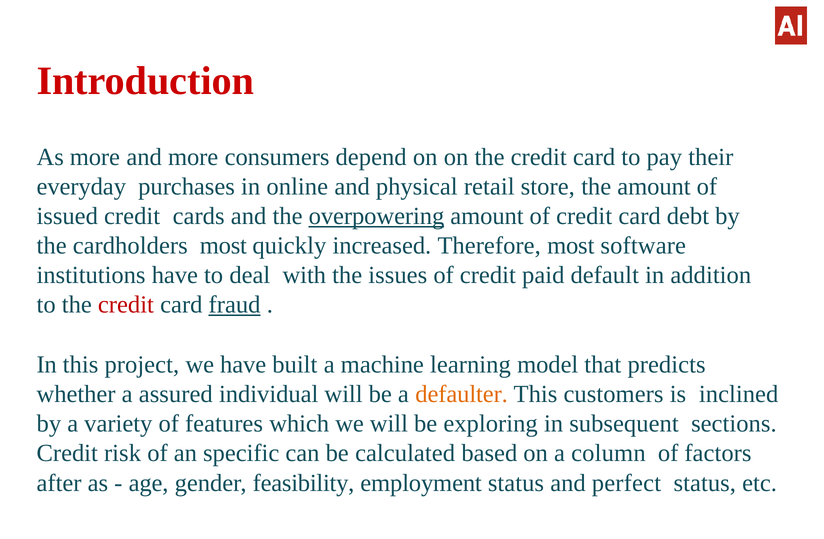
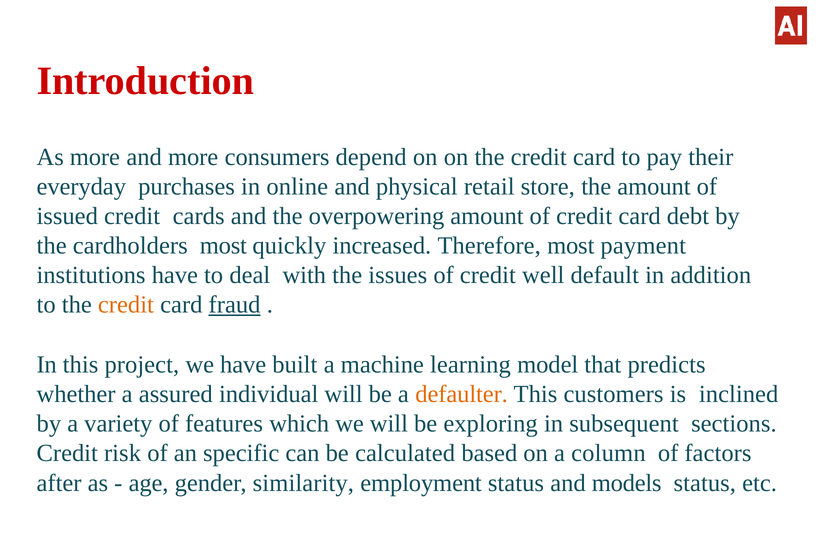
overpowering underline: present -> none
software: software -> payment
paid: paid -> well
credit at (126, 304) colour: red -> orange
feasibility: feasibility -> similarity
perfect: perfect -> models
